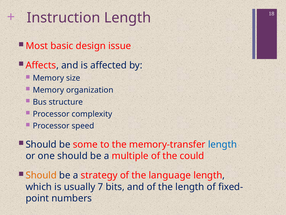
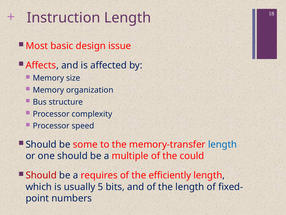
Should at (41, 175) colour: orange -> red
strategy: strategy -> requires
language: language -> efficiently
7: 7 -> 5
